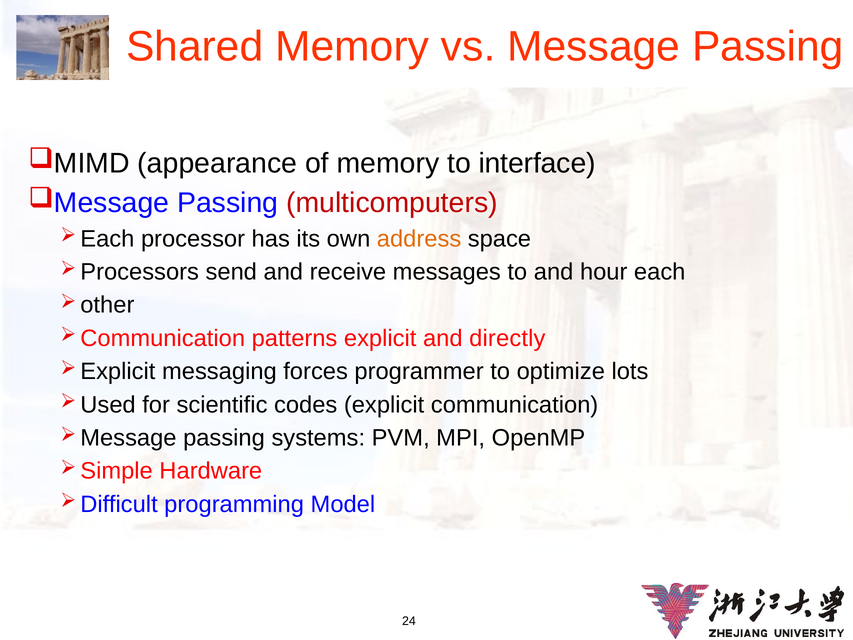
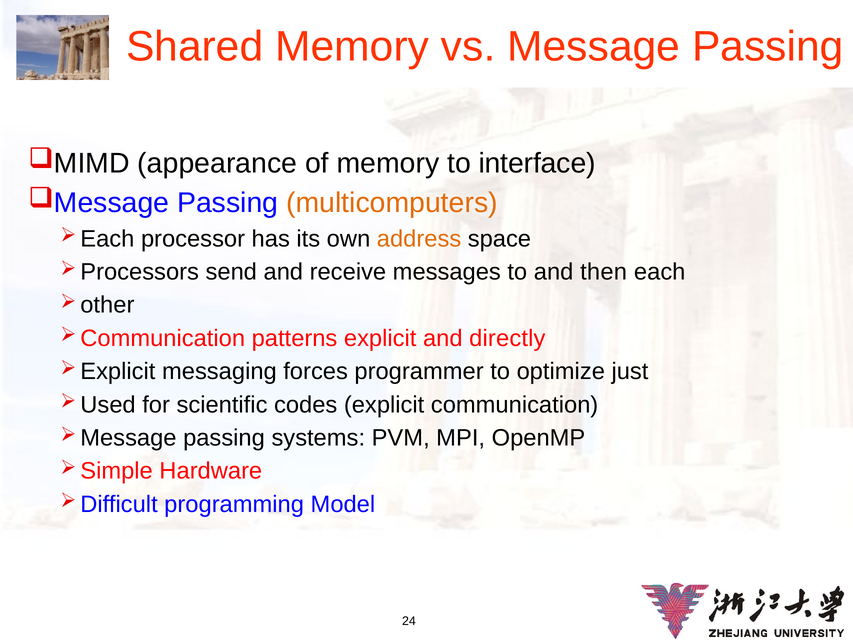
multicomputers colour: red -> orange
hour: hour -> then
lots: lots -> just
